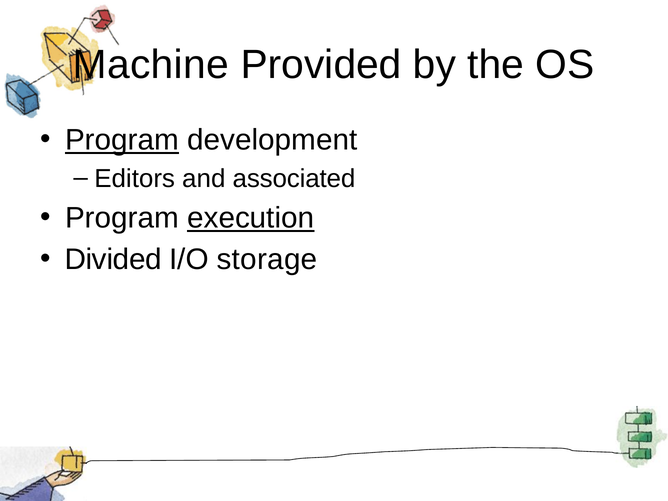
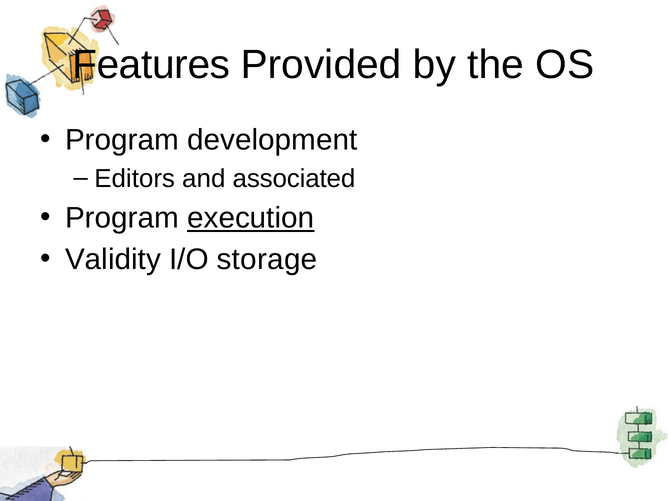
Machine: Machine -> Features
Program at (122, 140) underline: present -> none
Divided: Divided -> Validity
